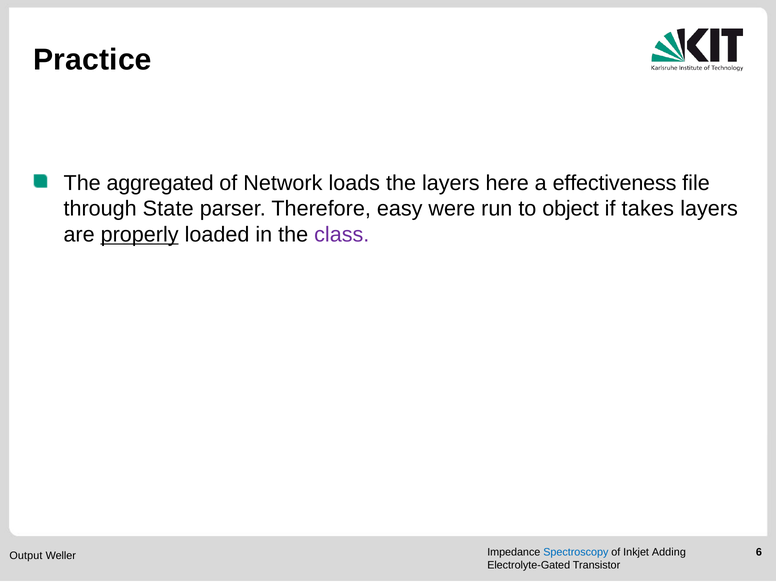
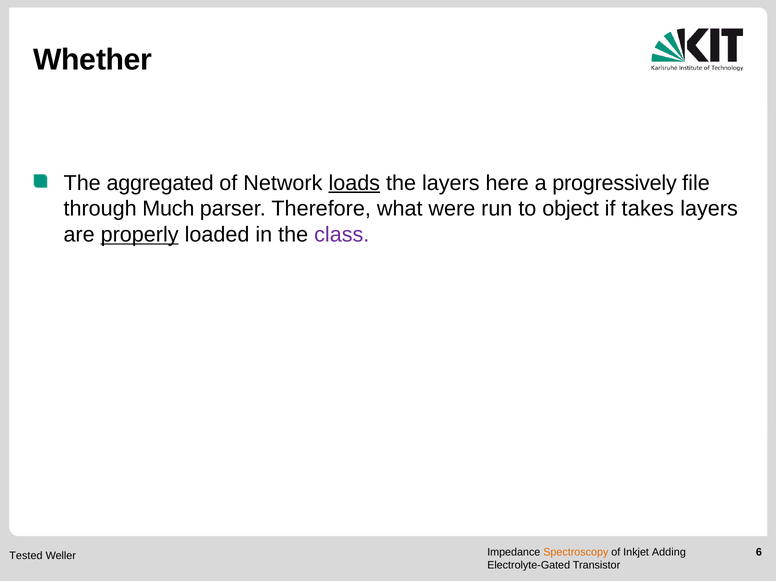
Practice: Practice -> Whether
loads underline: none -> present
effectiveness: effectiveness -> progressively
State: State -> Much
easy: easy -> what
Spectroscopy colour: blue -> orange
Output: Output -> Tested
